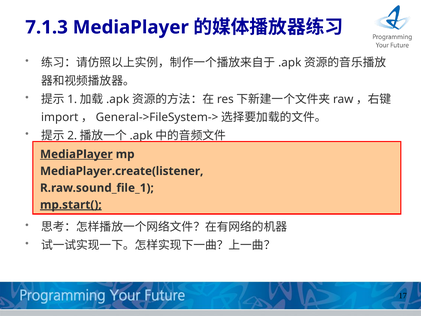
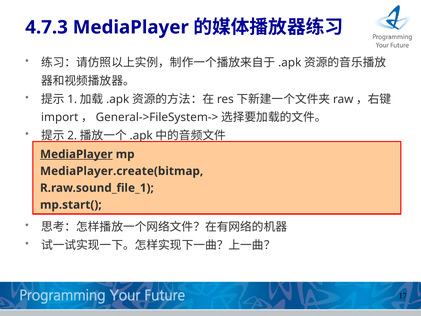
7.1.3: 7.1.3 -> 4.7.3
MediaPlayer.create(listener: MediaPlayer.create(listener -> MediaPlayer.create(bitmap
mp.start( underline: present -> none
